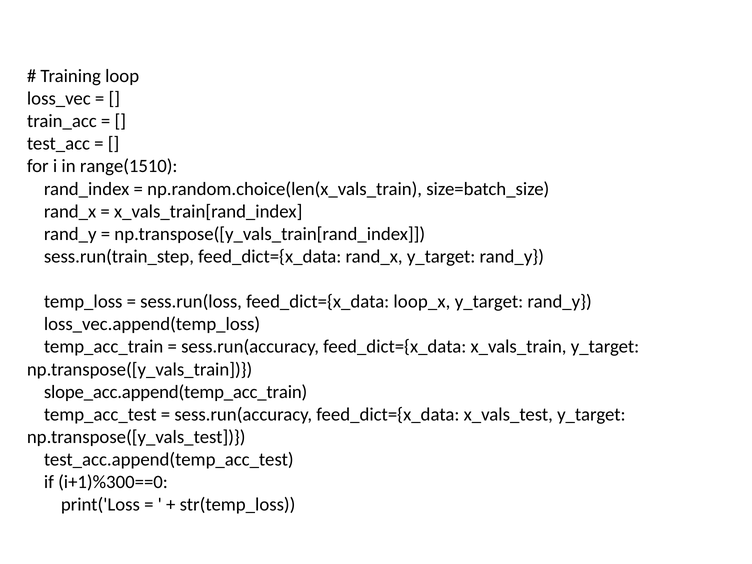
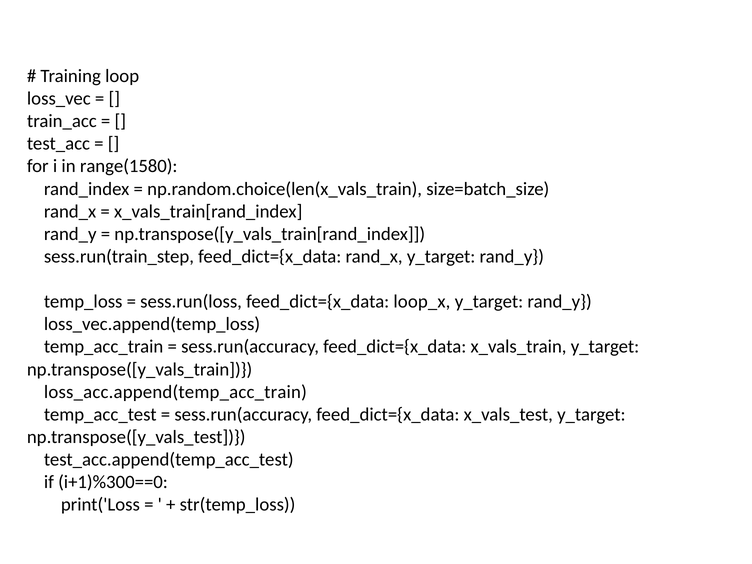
range(1510: range(1510 -> range(1580
slope_acc.append(temp_acc_train: slope_acc.append(temp_acc_train -> loss_acc.append(temp_acc_train
